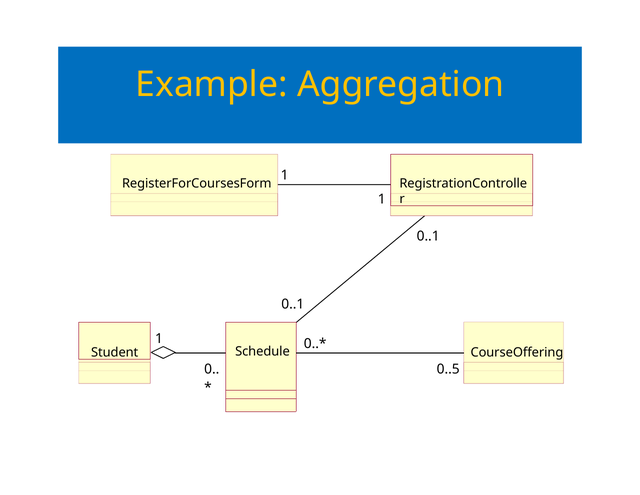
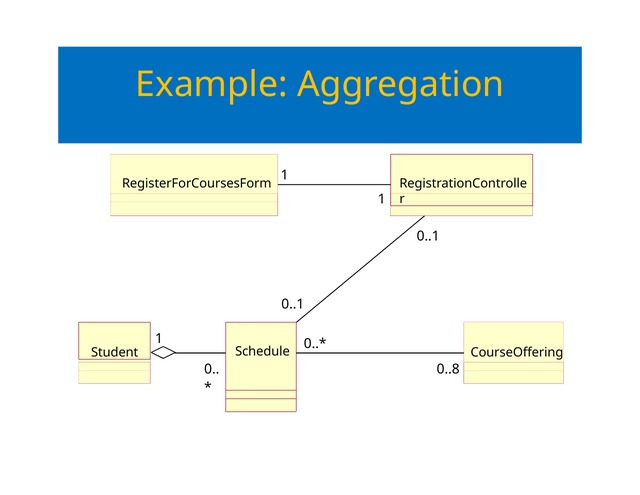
0..5: 0..5 -> 0..8
